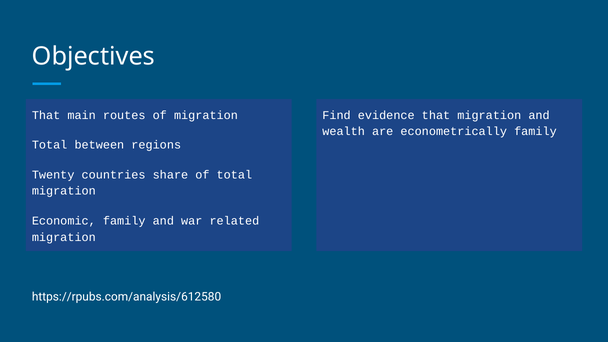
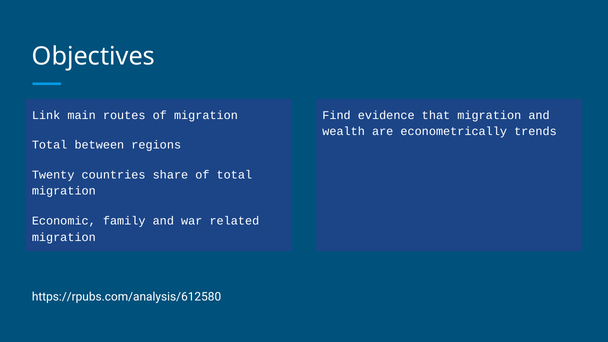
That at (46, 115): That -> Link
econometrically family: family -> trends
